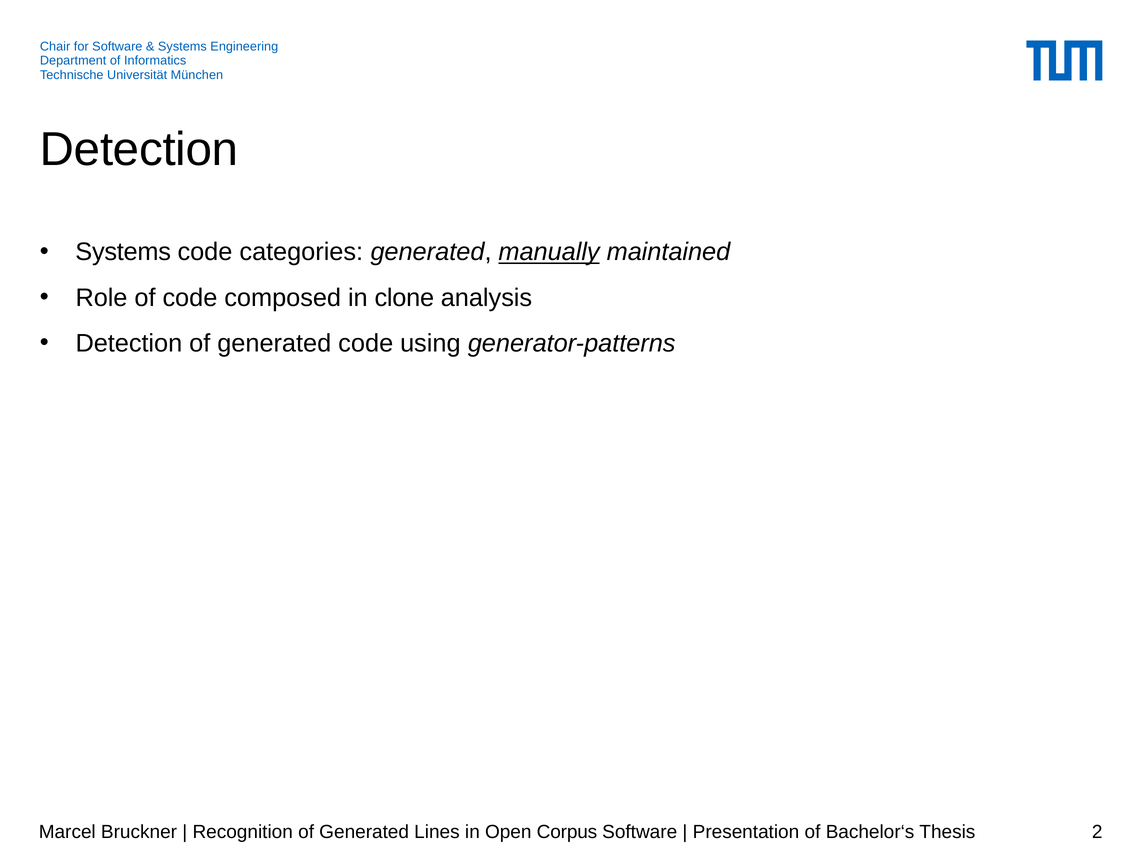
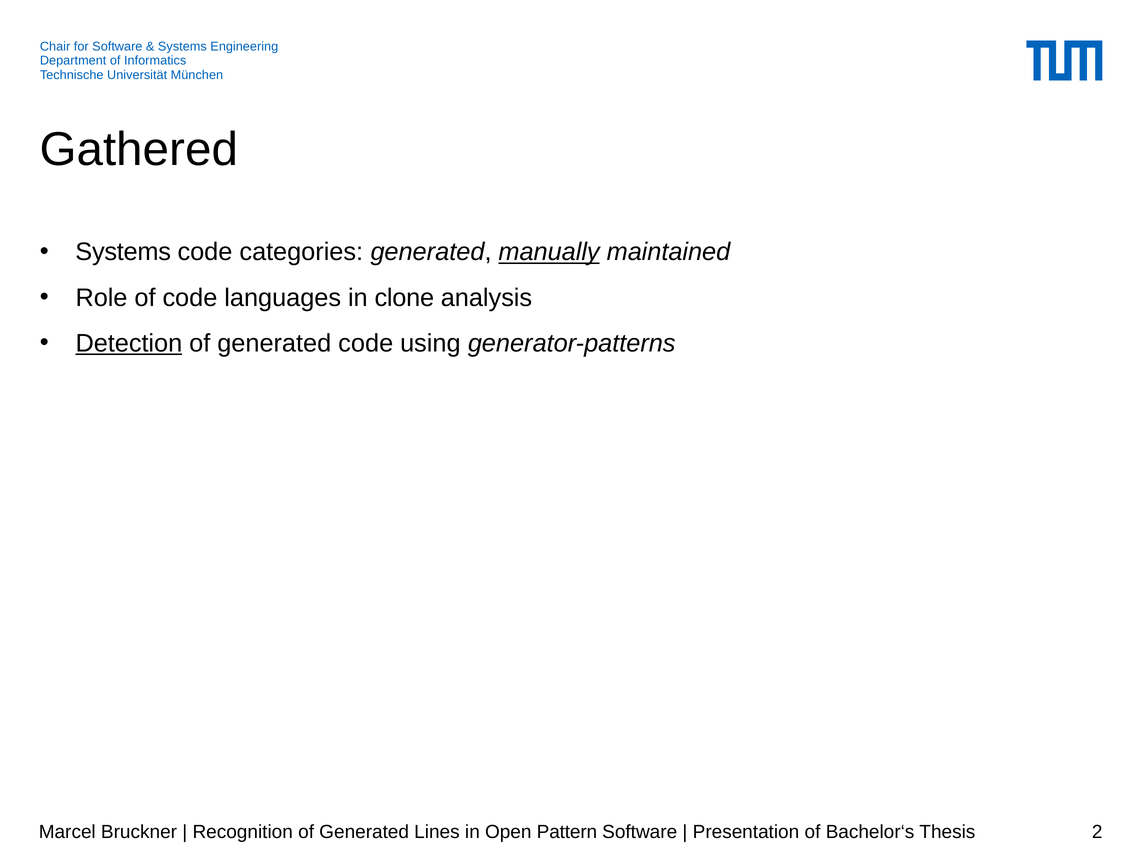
Detection at (139, 150): Detection -> Gathered
composed: composed -> languages
Detection at (129, 344) underline: none -> present
Corpus: Corpus -> Pattern
